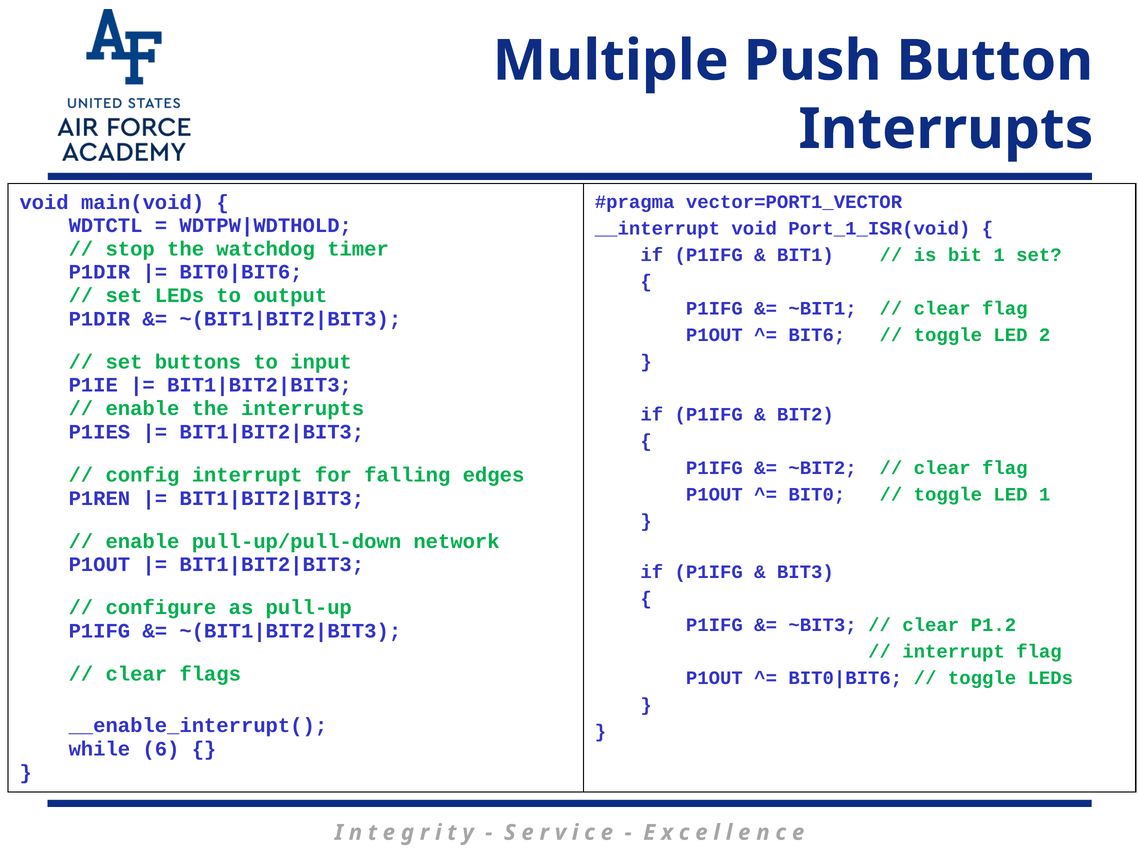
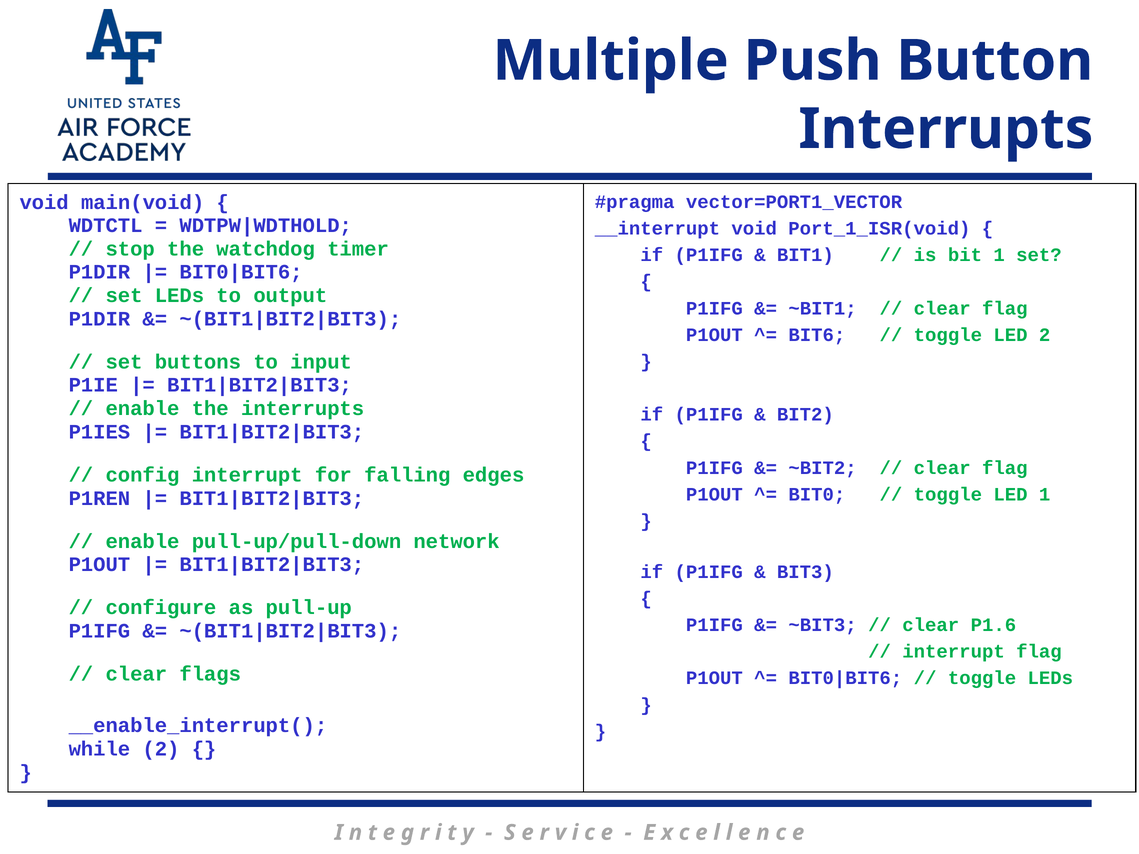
P1.2: P1.2 -> P1.6
while 6: 6 -> 2
